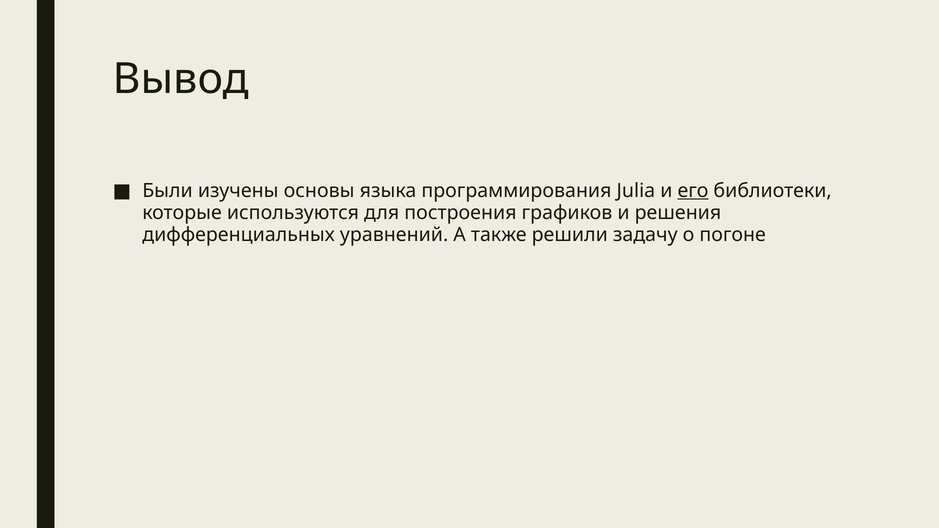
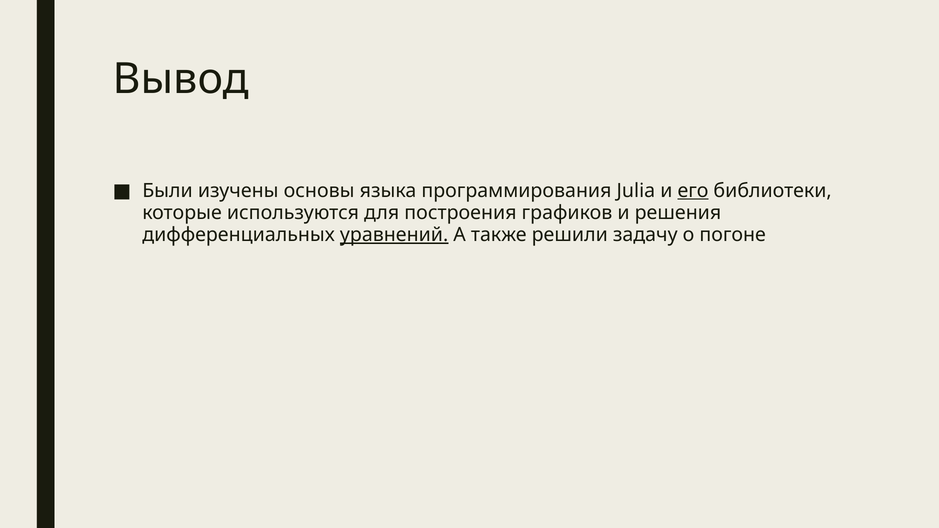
уравнений underline: none -> present
